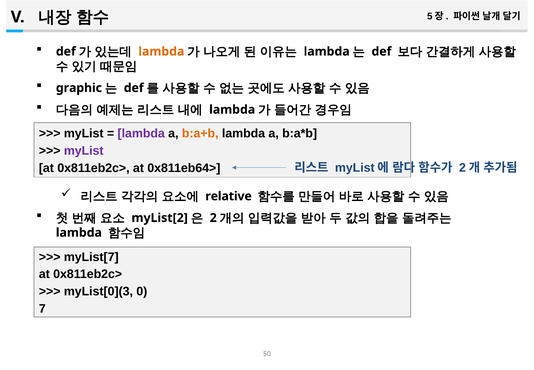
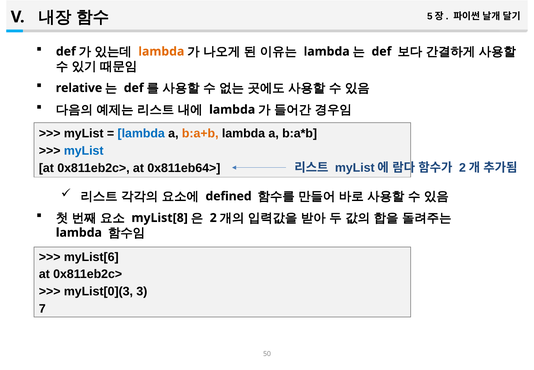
graphic: graphic -> relative
lambda at (141, 133) colour: purple -> blue
myList at (84, 151) colour: purple -> blue
relative: relative -> defined
myList[2: myList[2 -> myList[8
myList[7: myList[7 -> myList[6
0: 0 -> 3
